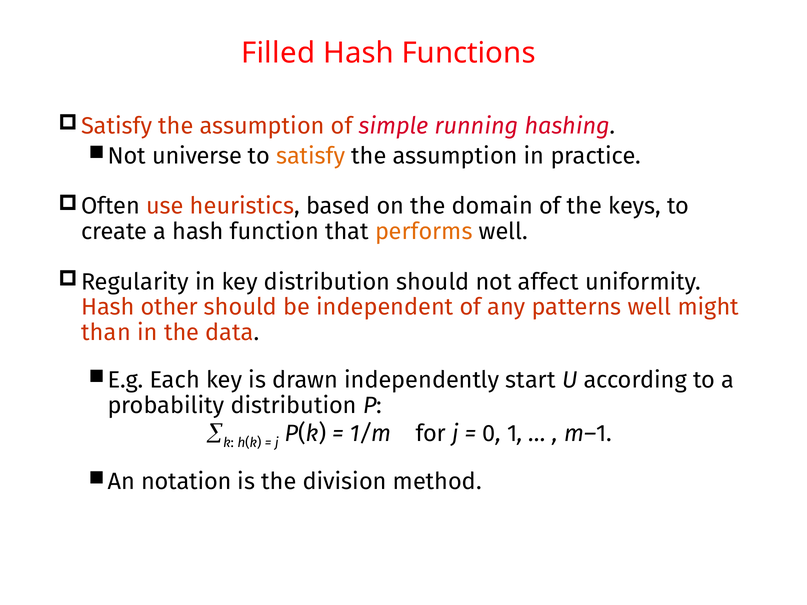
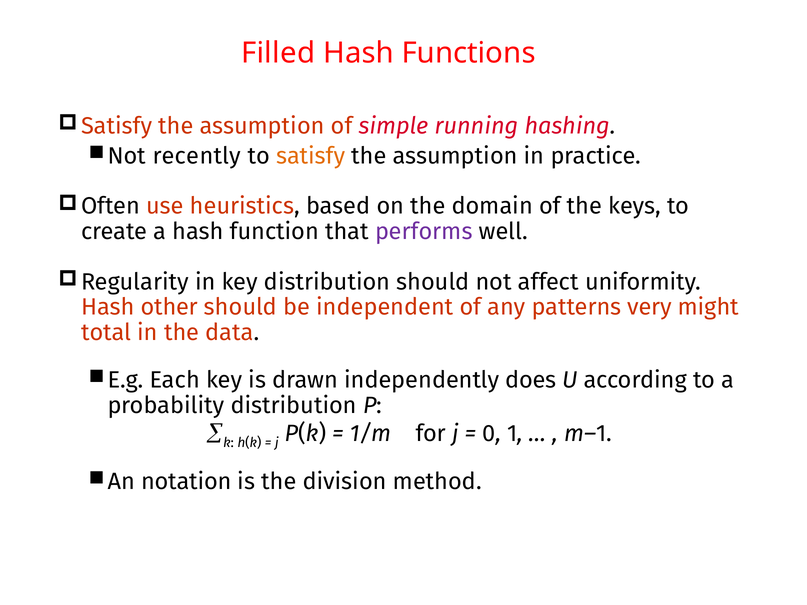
universe: universe -> recently
performs colour: orange -> purple
patterns well: well -> very
than: than -> total
start: start -> does
